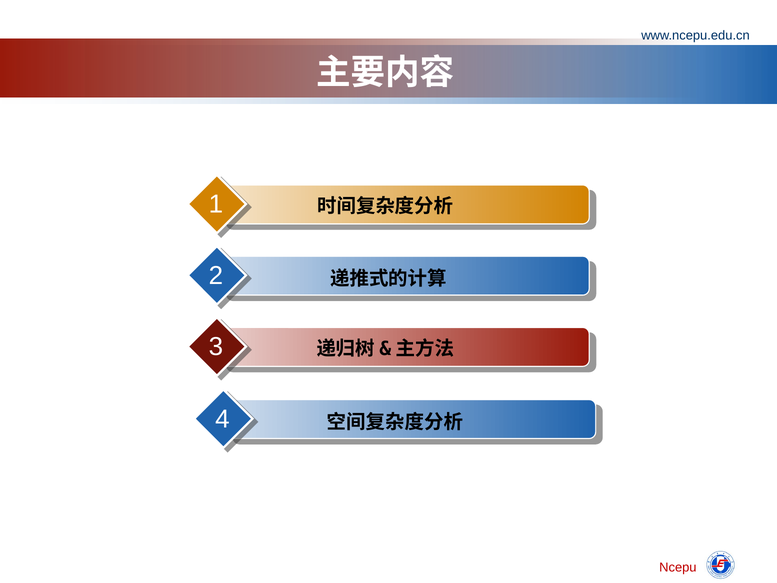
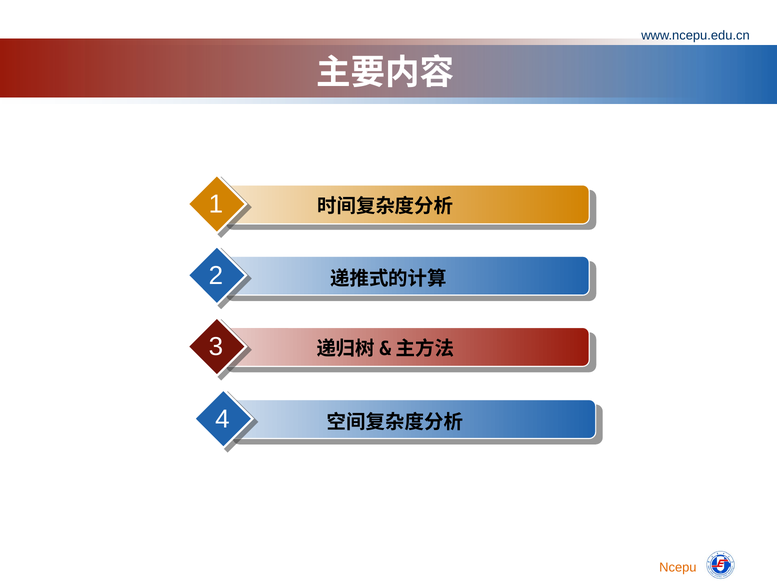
Ncepu colour: red -> orange
